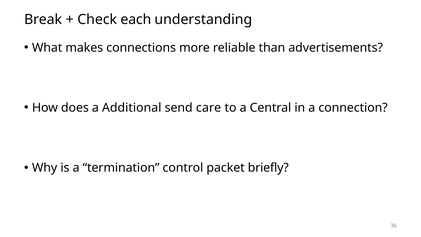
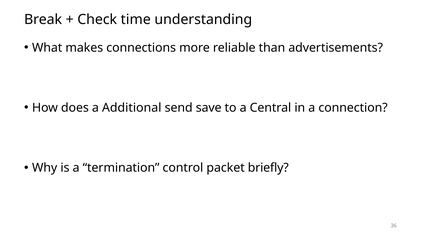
each: each -> time
care: care -> save
